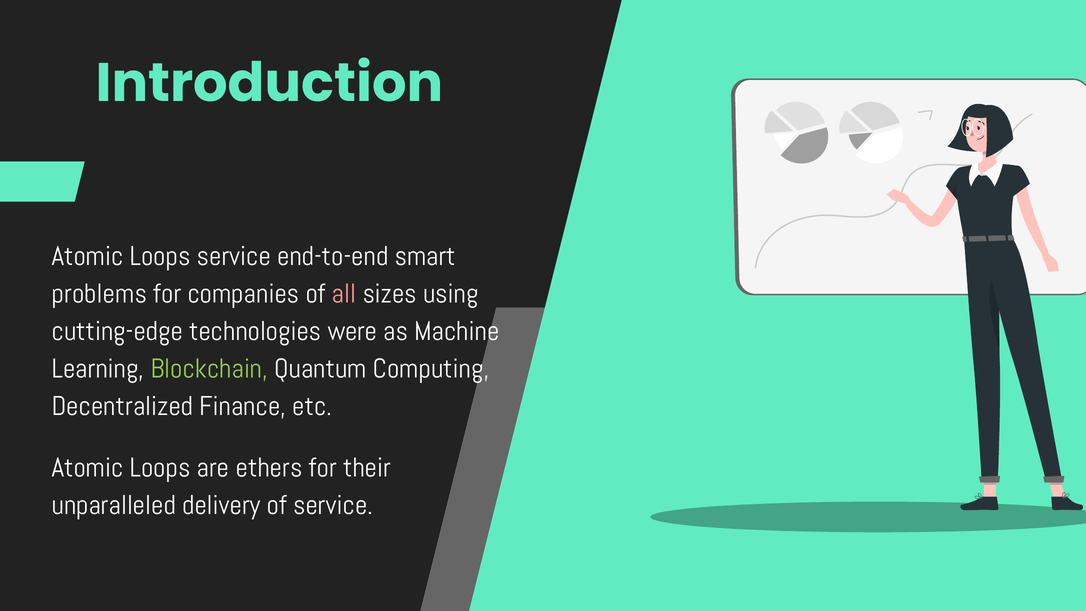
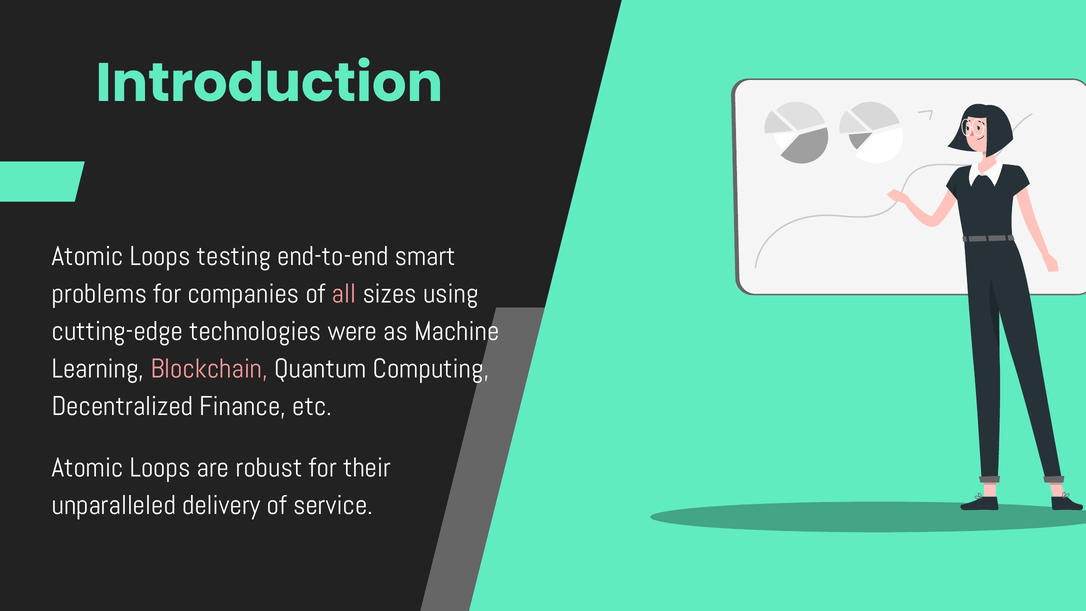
Loops service: service -> testing
Blockchain colour: light green -> pink
ethers: ethers -> robust
